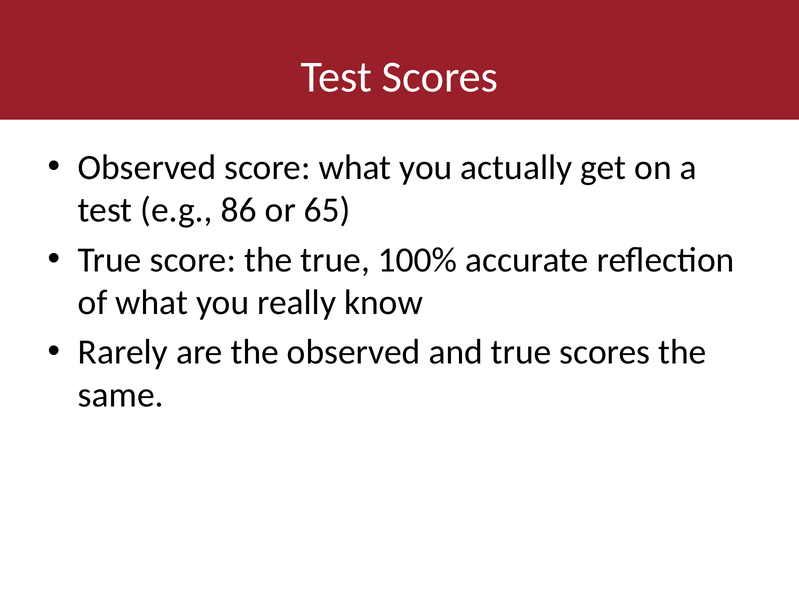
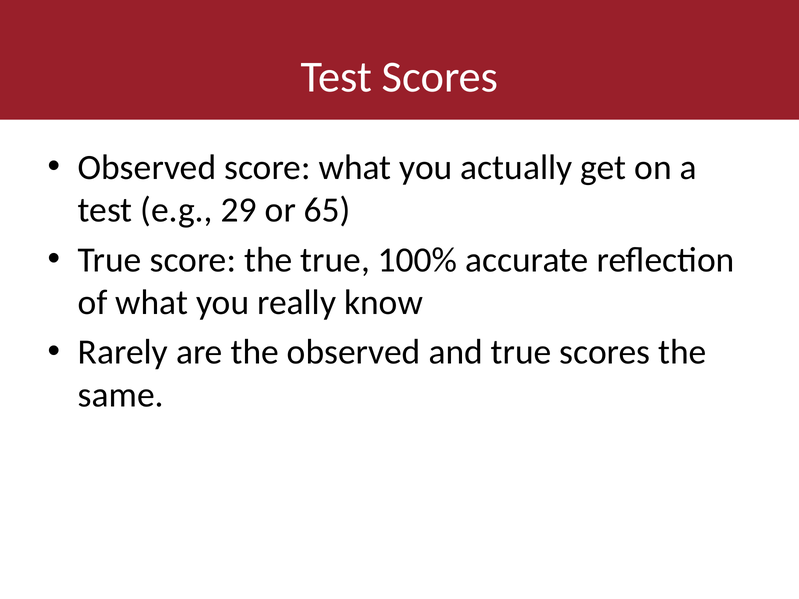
86: 86 -> 29
